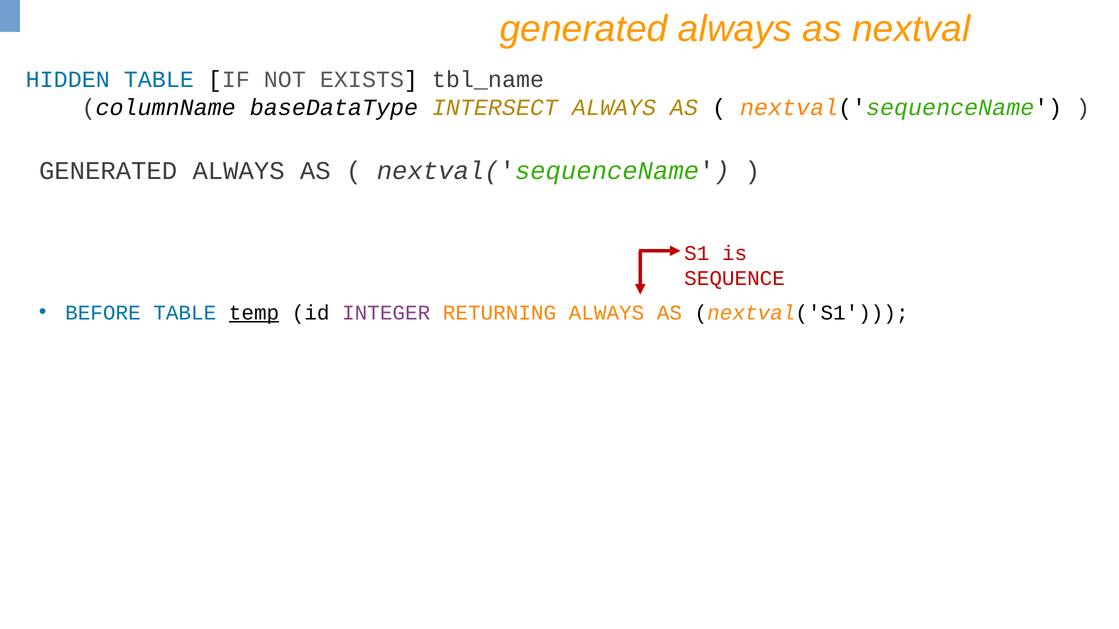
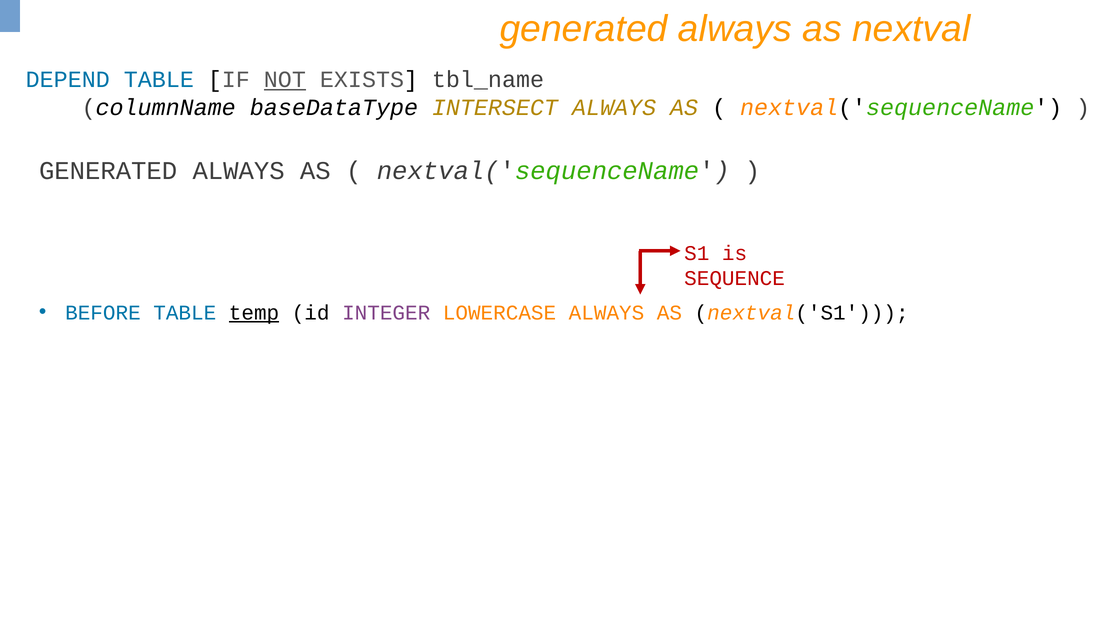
HIDDEN: HIDDEN -> DEPEND
NOT underline: none -> present
RETURNING: RETURNING -> LOWERCASE
